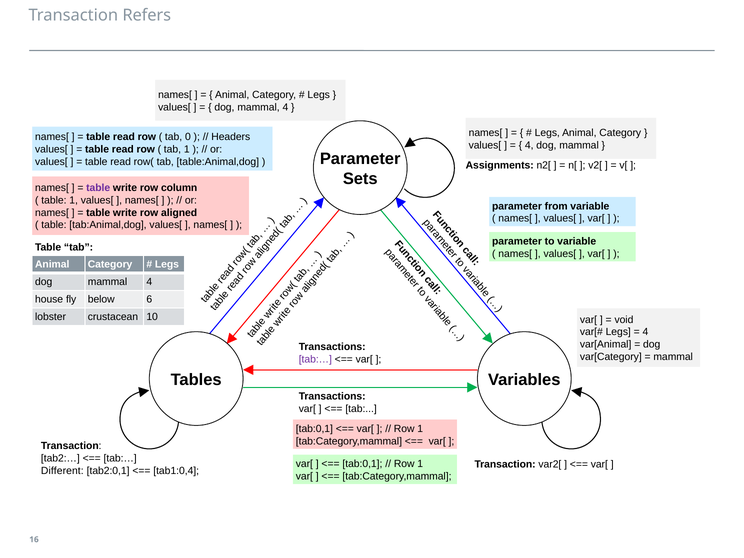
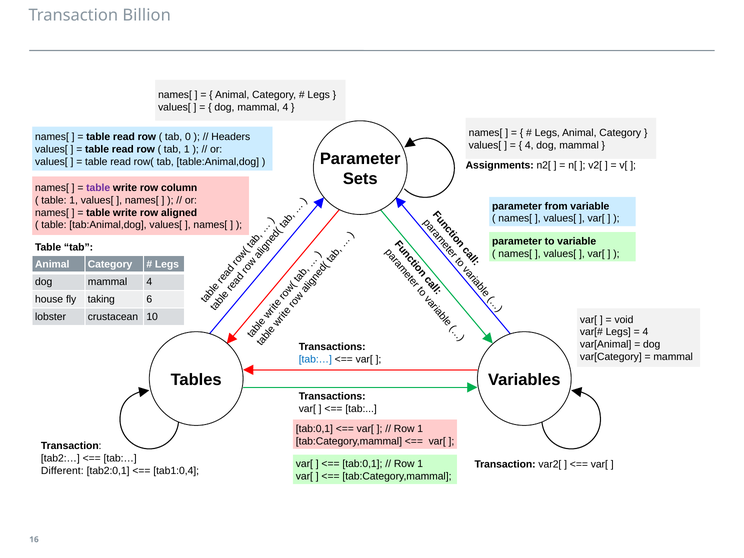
Refers: Refers -> Billion
below: below -> taking
tab:… at (315, 359) colour: purple -> blue
